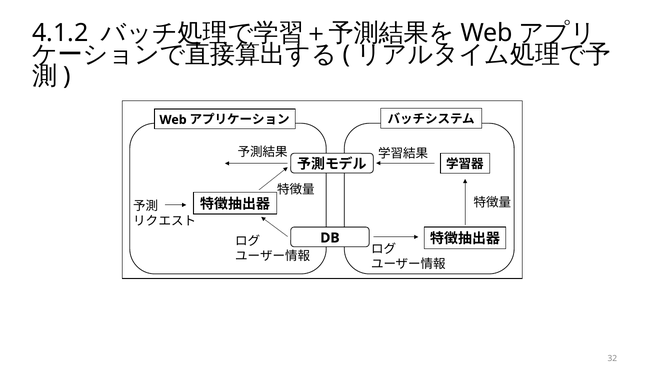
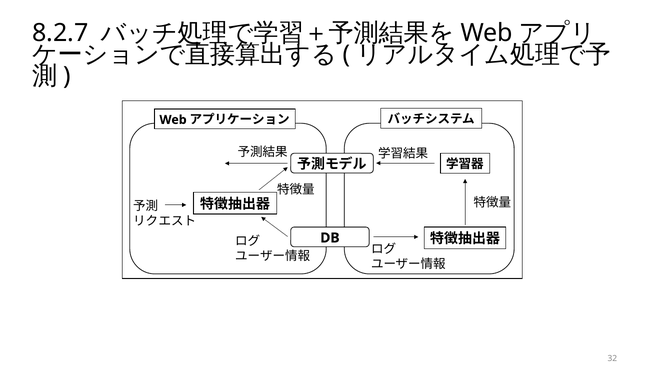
4.1.2: 4.1.2 -> 8.2.7
